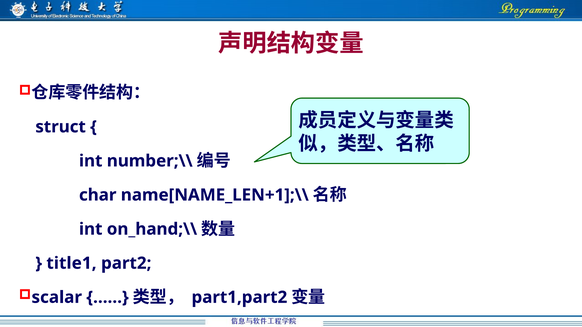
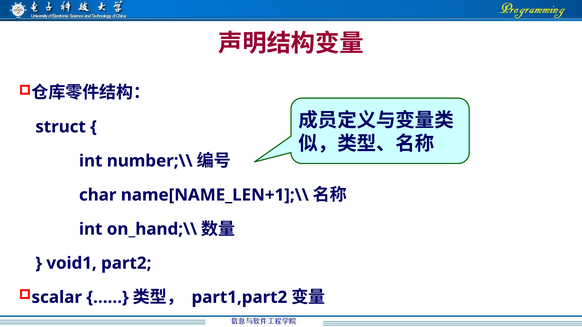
title1: title1 -> void1
